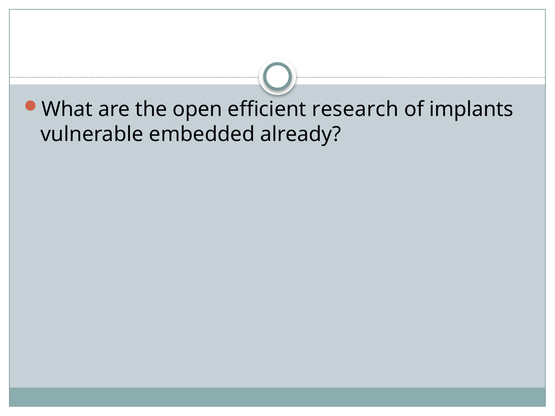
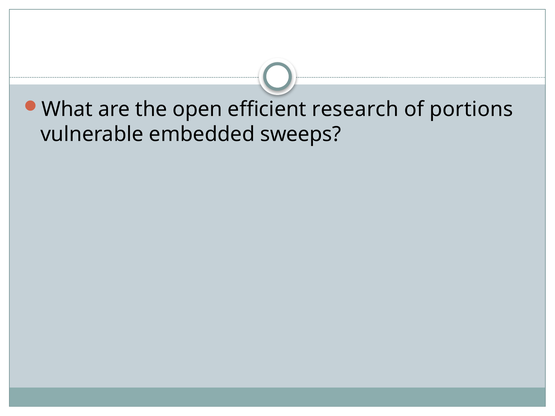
implants: implants -> portions
already: already -> sweeps
